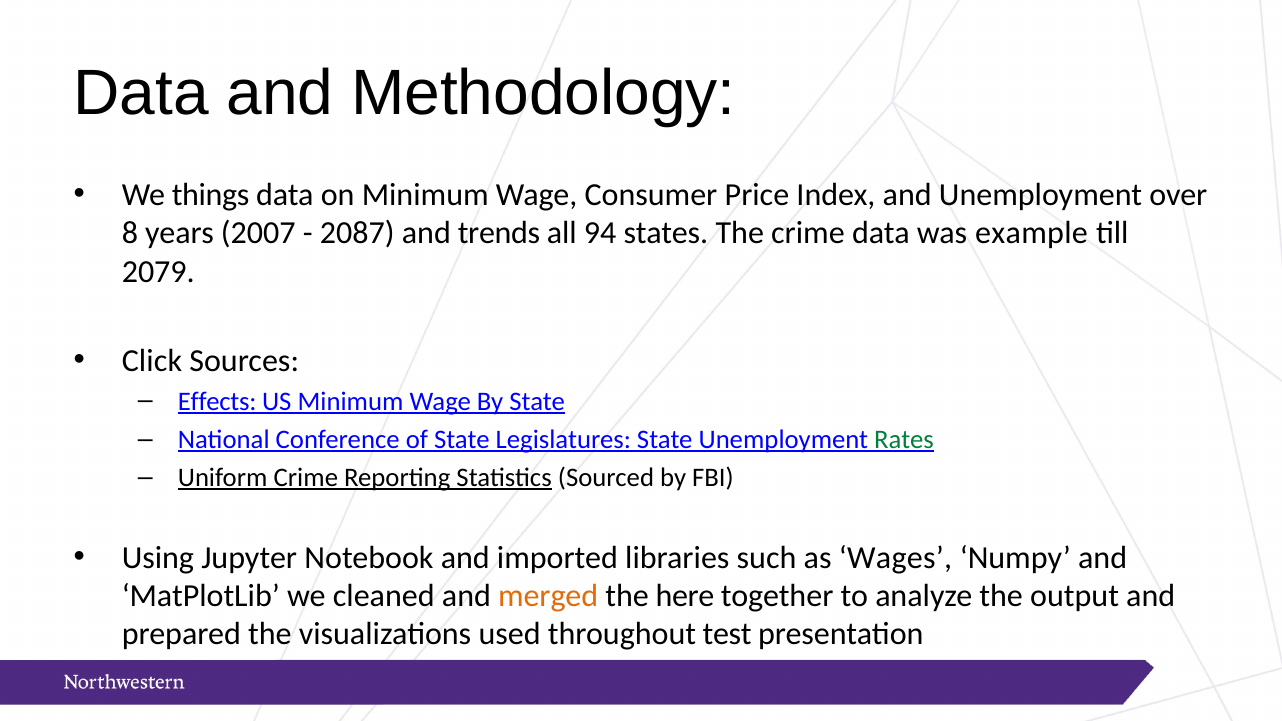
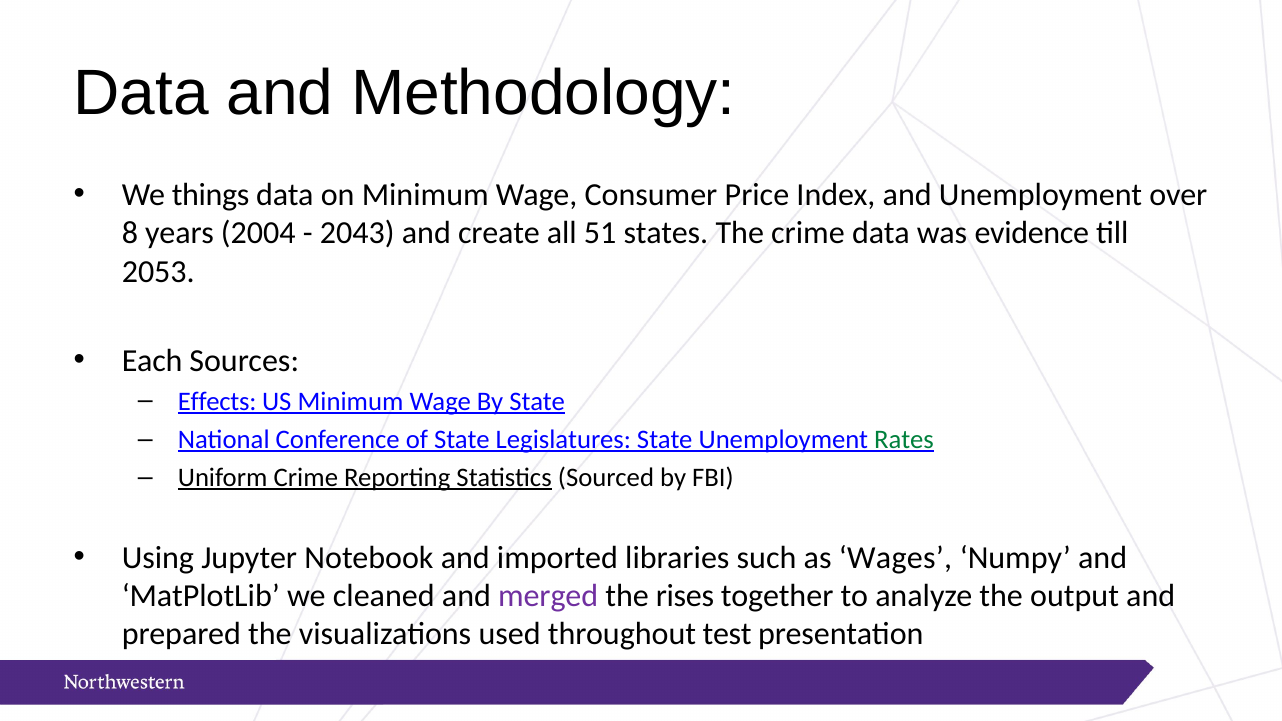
2007: 2007 -> 2004
2087: 2087 -> 2043
trends: trends -> create
94: 94 -> 51
example: example -> evidence
2079: 2079 -> 2053
Click: Click -> Each
merged colour: orange -> purple
here: here -> rises
